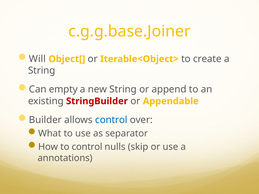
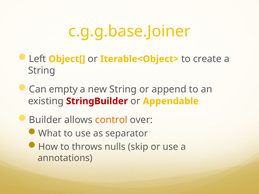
Will: Will -> Left
control at (111, 120) colour: blue -> orange
to control: control -> throws
